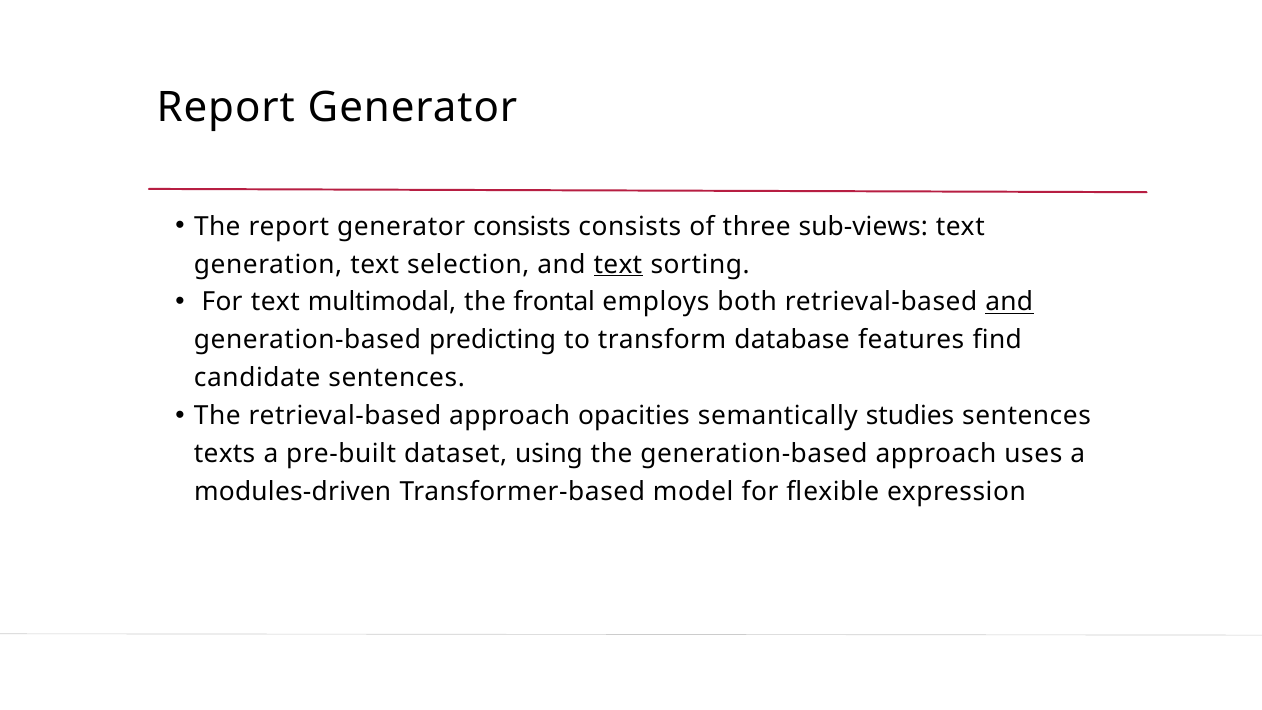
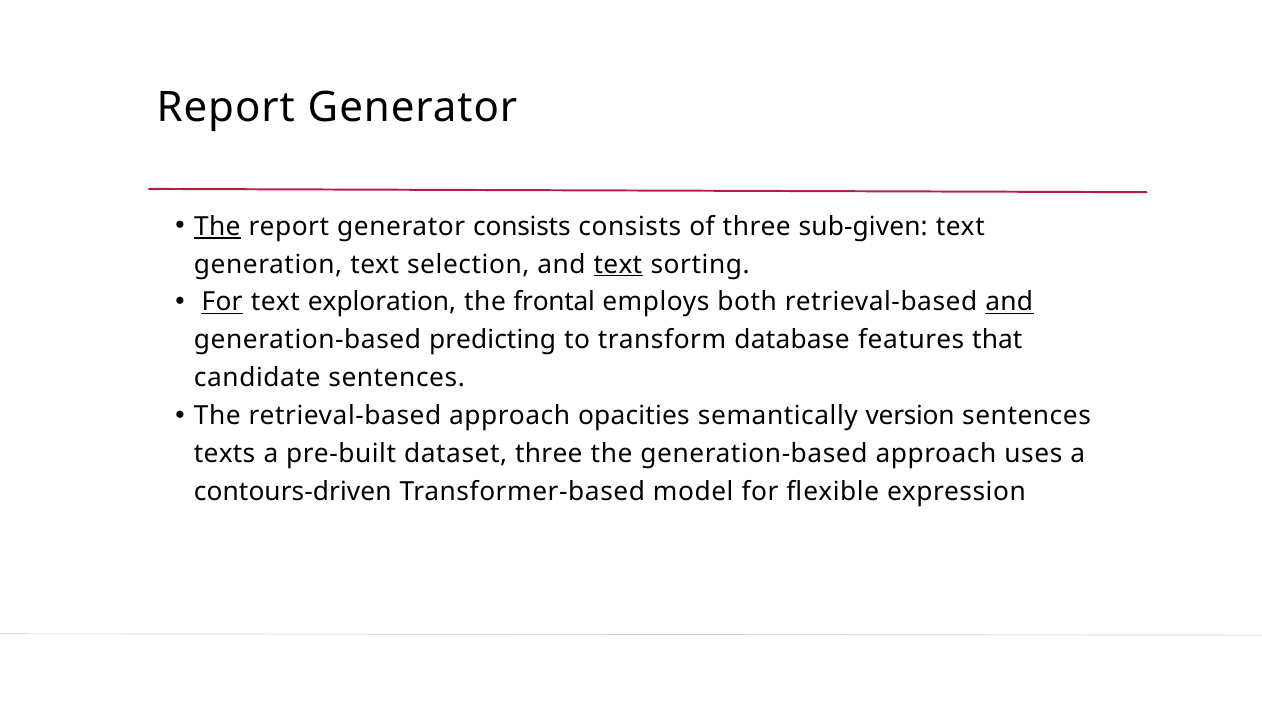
The at (217, 226) underline: none -> present
sub-views: sub-views -> sub-given
For at (222, 302) underline: none -> present
multimodal: multimodal -> exploration
find: find -> that
studies: studies -> version
dataset using: using -> three
modules-driven: modules-driven -> contours-driven
